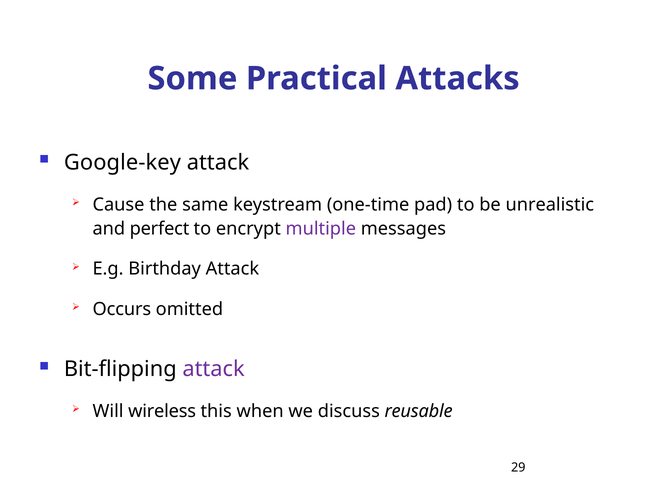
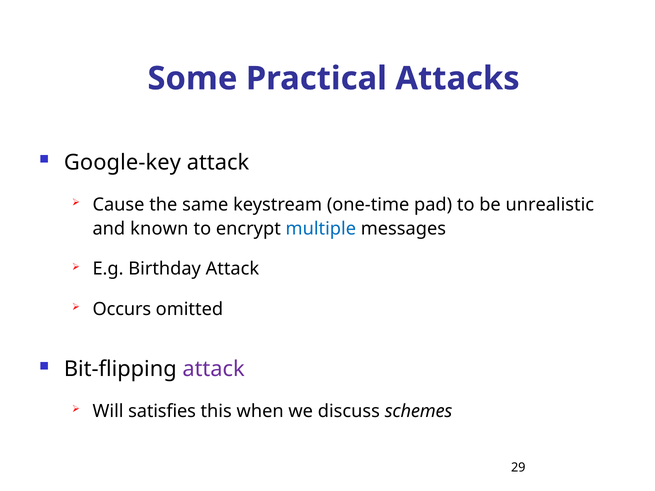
perfect: perfect -> known
multiple colour: purple -> blue
wireless: wireless -> satisfies
reusable: reusable -> schemes
